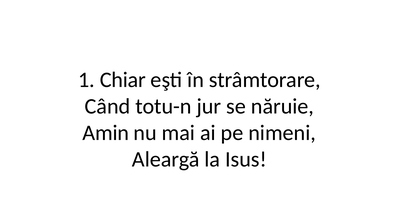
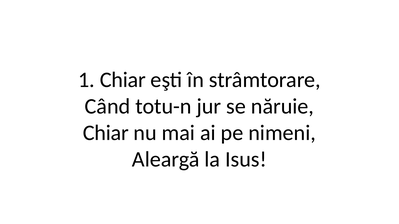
Amin at (106, 133): Amin -> Chiar
